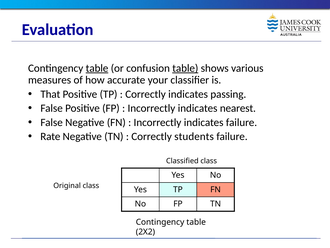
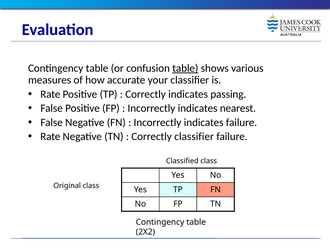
table at (97, 68) underline: present -> none
That at (50, 94): That -> Rate
Correctly students: students -> classifier
